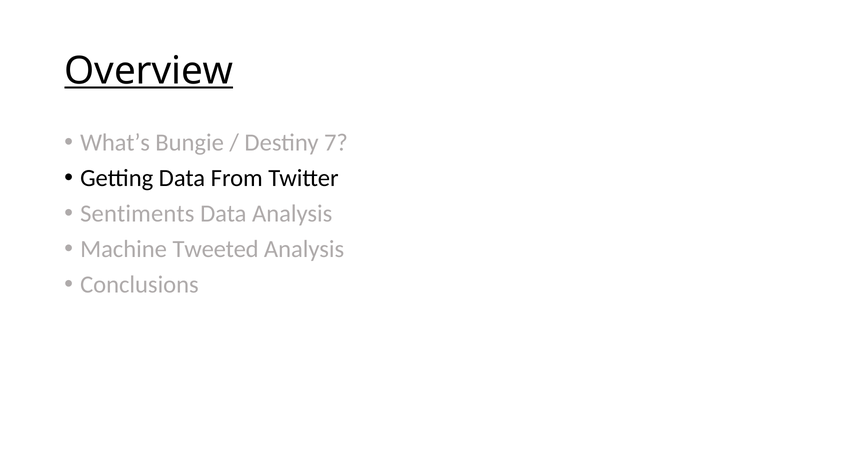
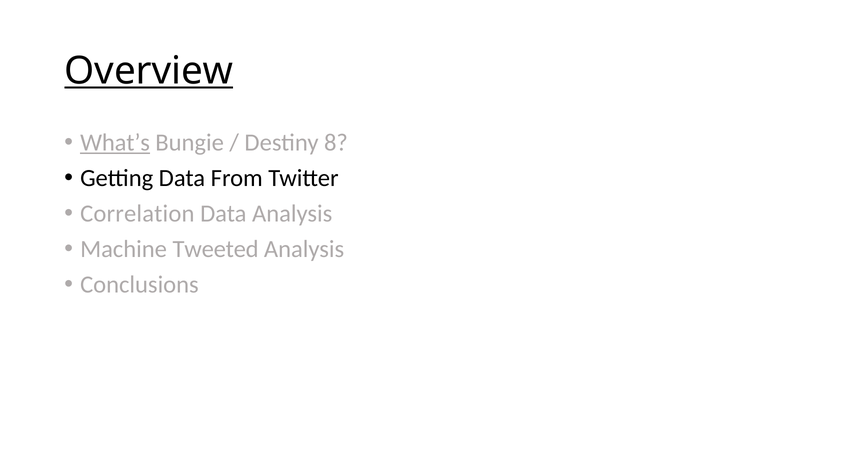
What’s underline: none -> present
7: 7 -> 8
Sentiments: Sentiments -> Correlation
